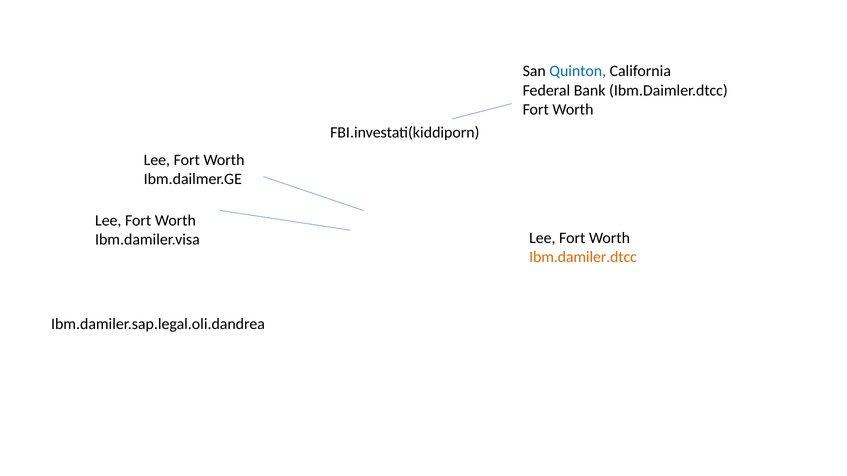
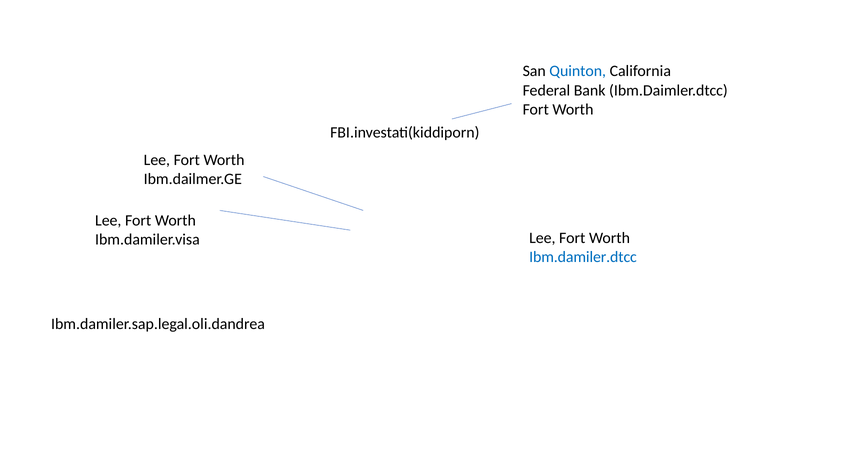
Ibm.damiler.dtcc colour: orange -> blue
